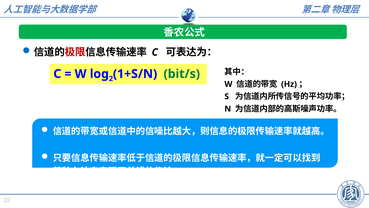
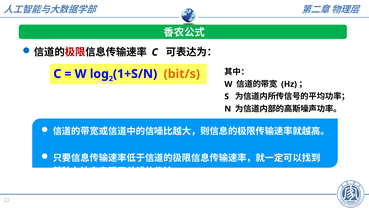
bit/s colour: green -> orange
